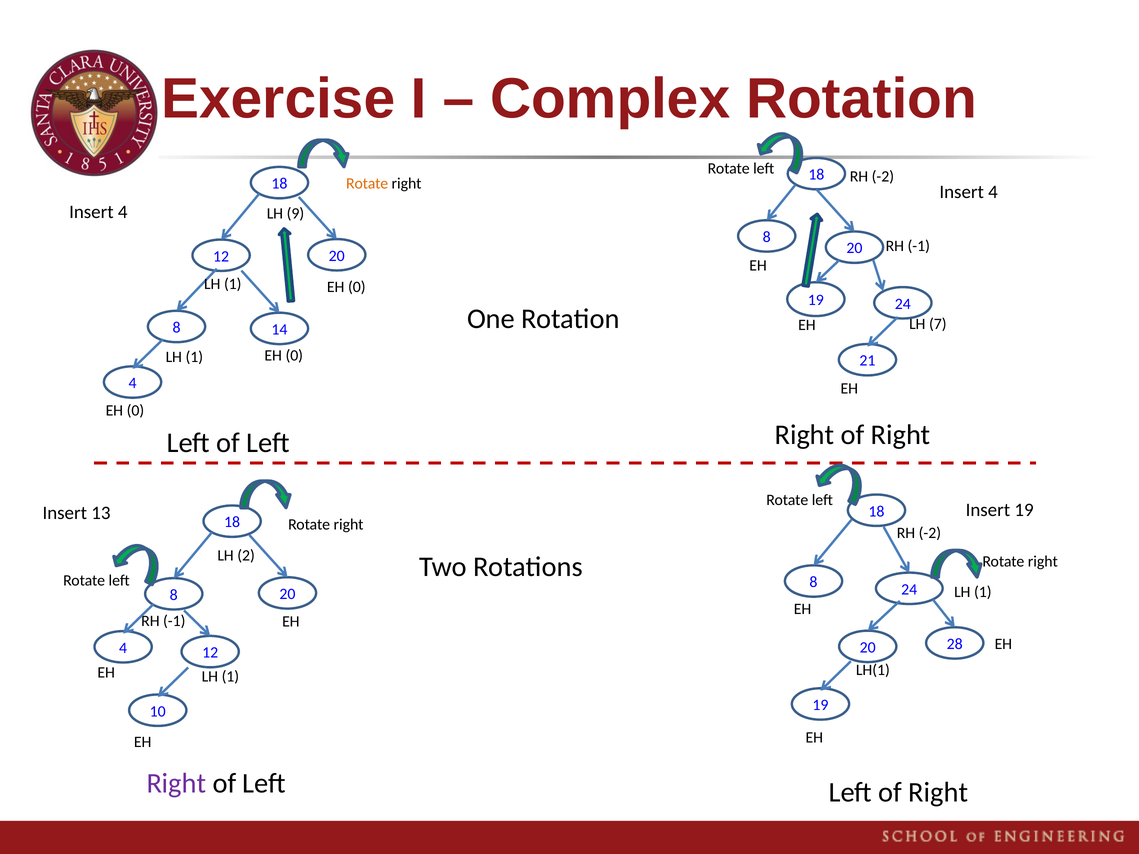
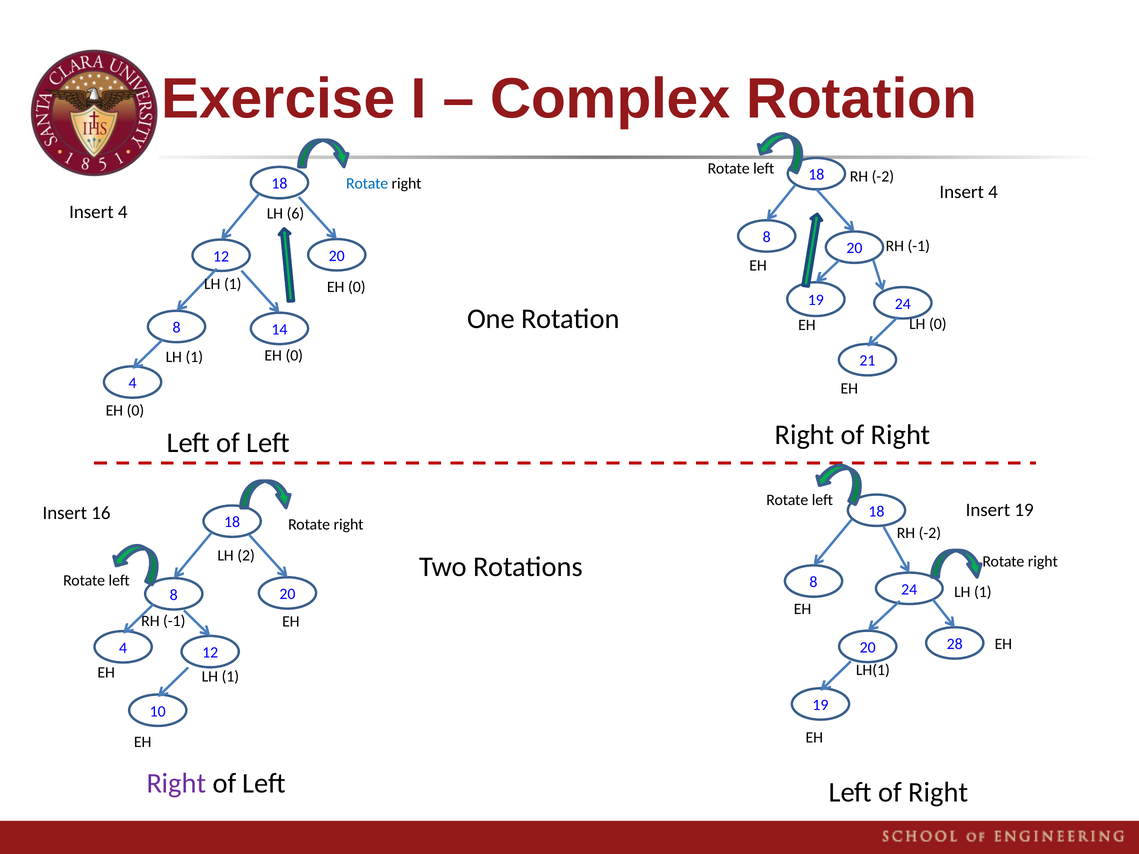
Rotate at (367, 184) colour: orange -> blue
9: 9 -> 6
LH 7: 7 -> 0
13: 13 -> 16
